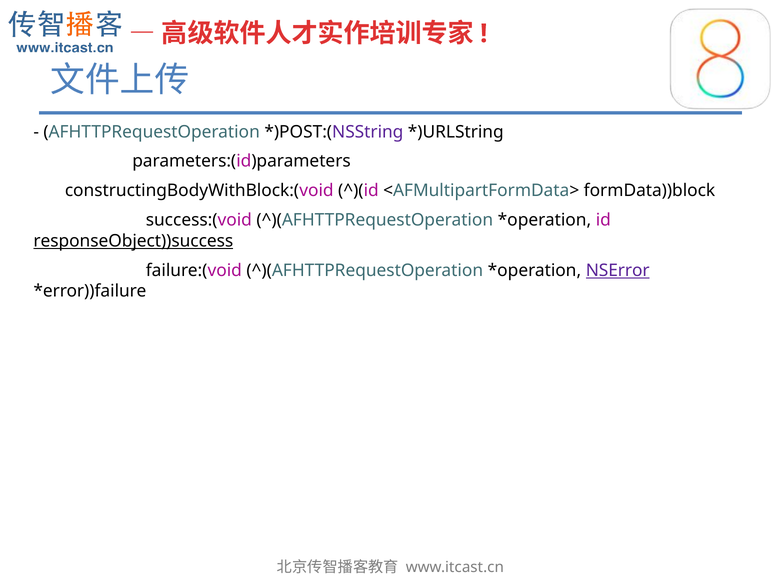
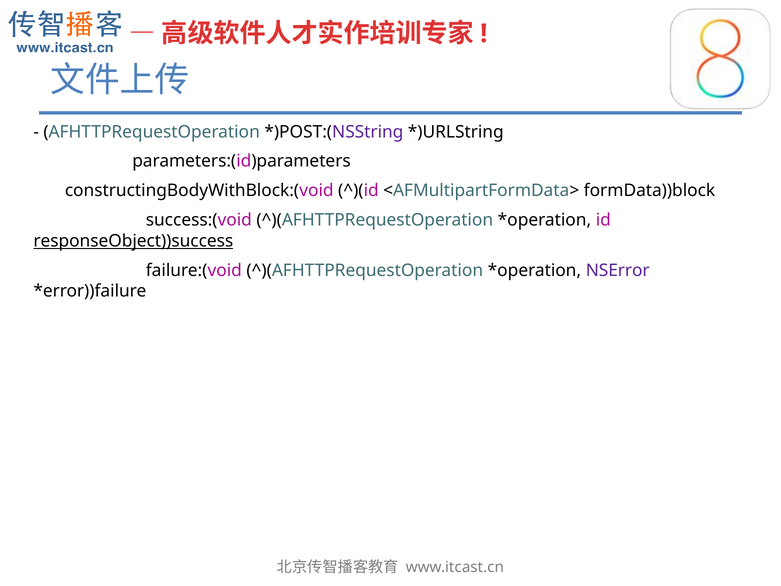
NSError underline: present -> none
